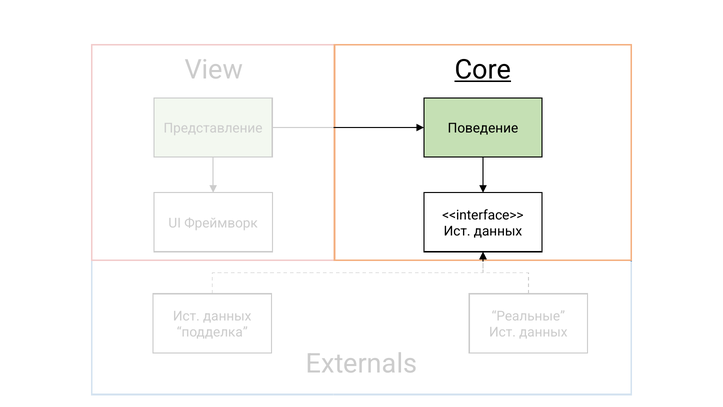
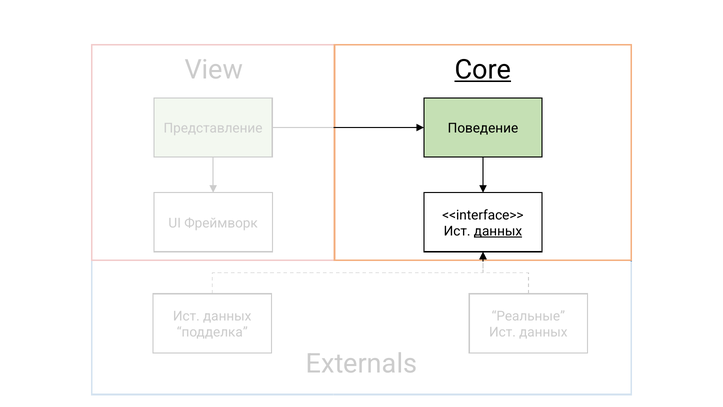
данных at (498, 231) underline: none -> present
